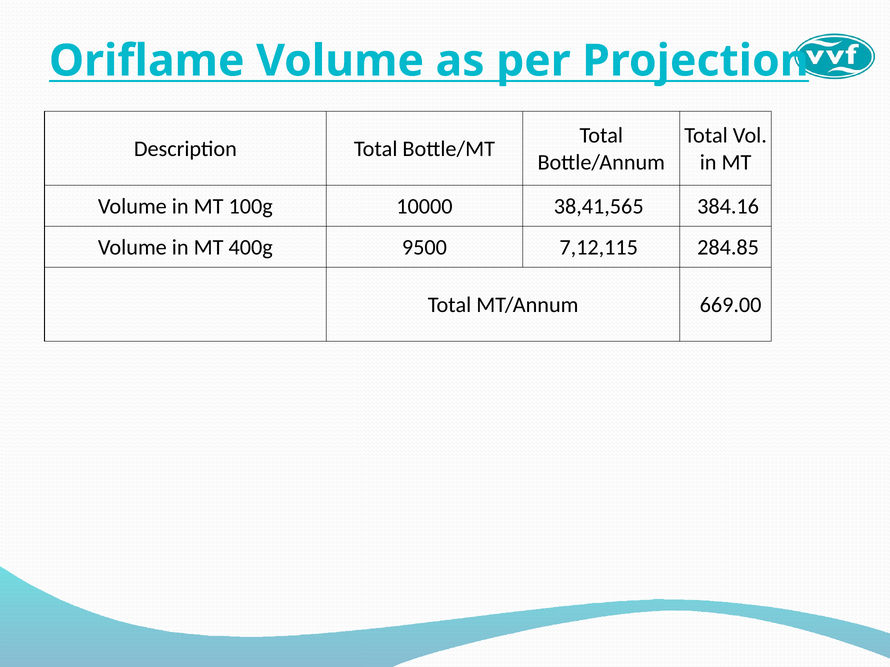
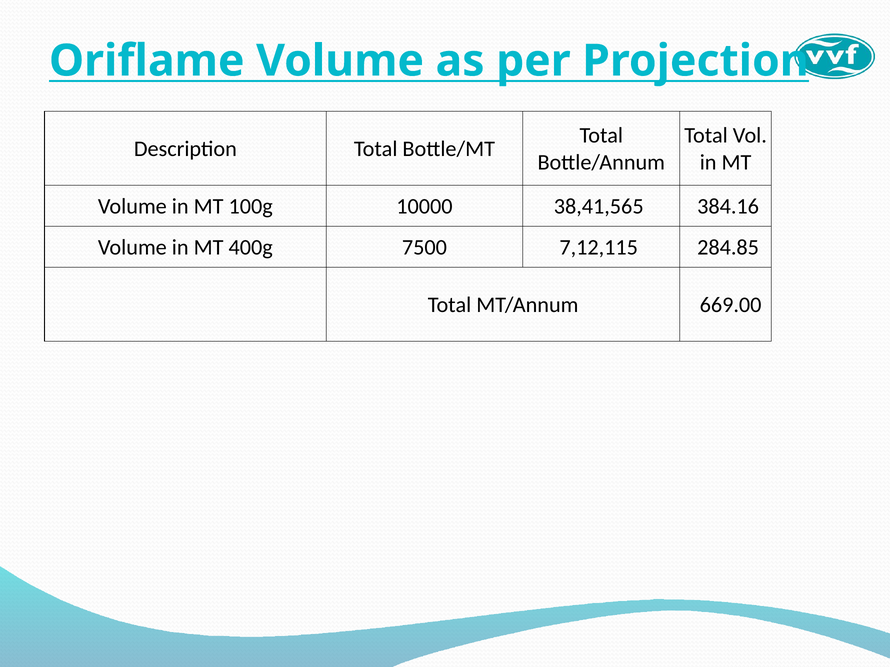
9500: 9500 -> 7500
